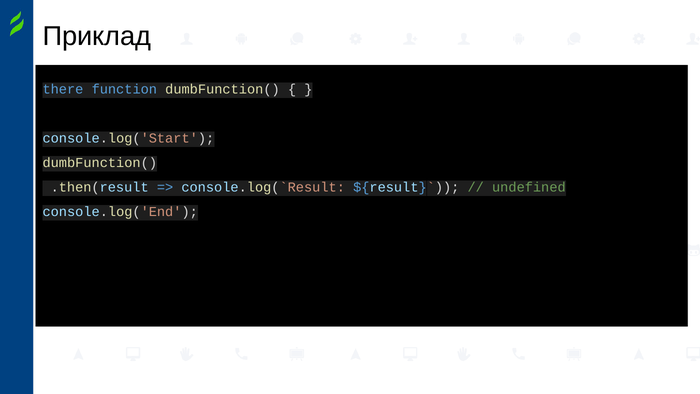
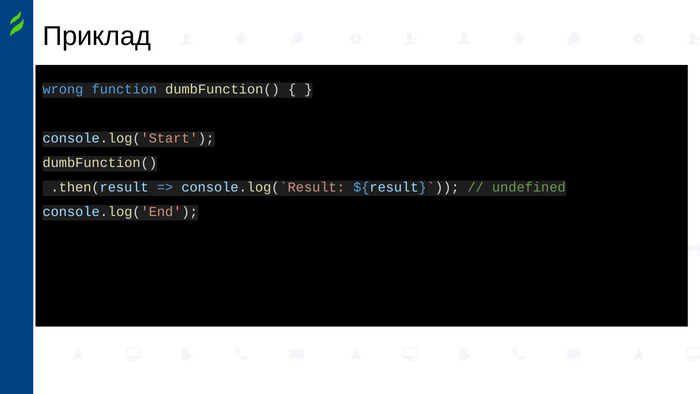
there: there -> wrong
